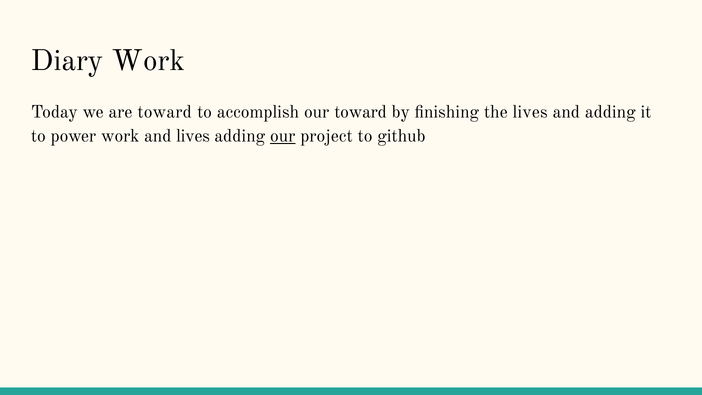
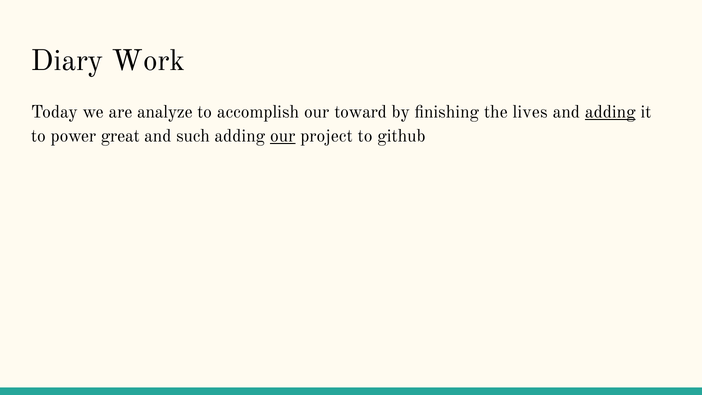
are toward: toward -> analyze
adding at (610, 112) underline: none -> present
power work: work -> great
and lives: lives -> such
